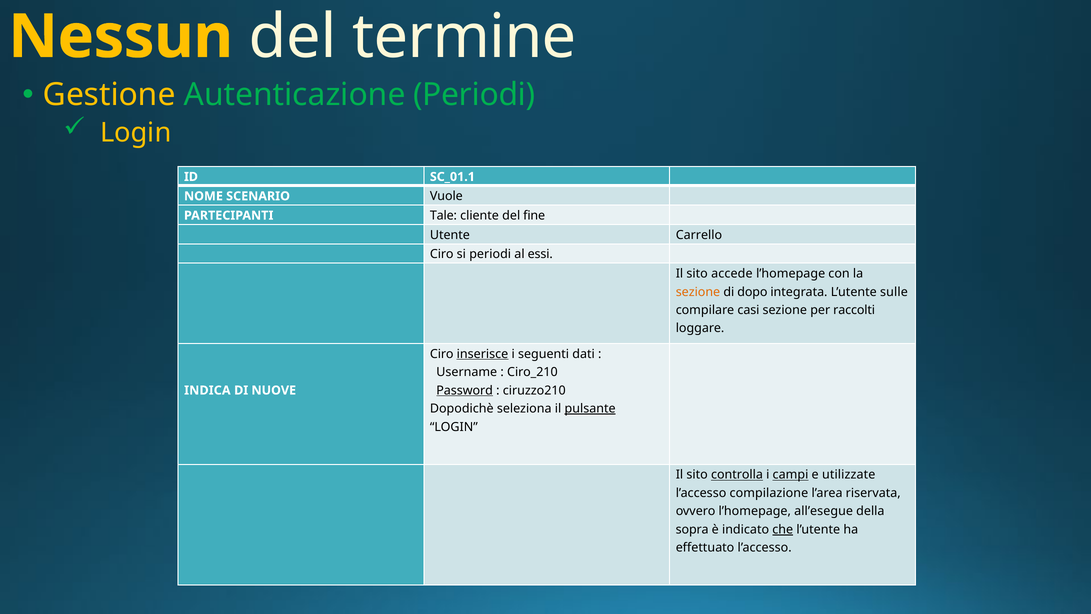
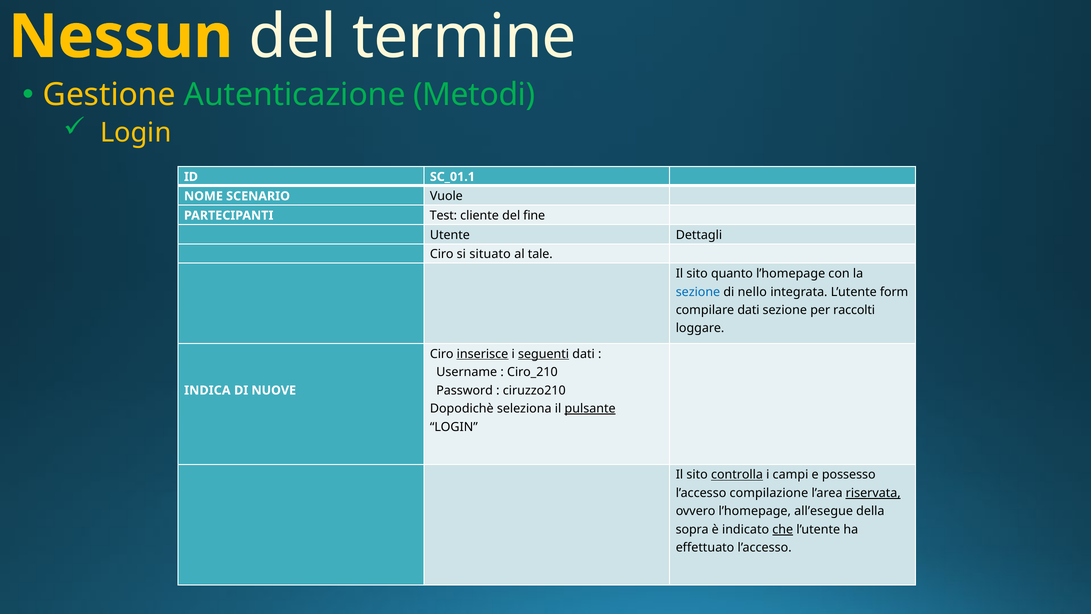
Autenticazione Periodi: Periodi -> Metodi
Tale: Tale -> Test
Carrello: Carrello -> Dettagli
si periodi: periodi -> situato
essi: essi -> tale
accede: accede -> quanto
sezione at (698, 292) colour: orange -> blue
dopo: dopo -> nello
sulle: sulle -> form
compilare casi: casi -> dati
seguenti underline: none -> present
Password underline: present -> none
campi underline: present -> none
utilizzate: utilizzate -> possesso
riservata underline: none -> present
